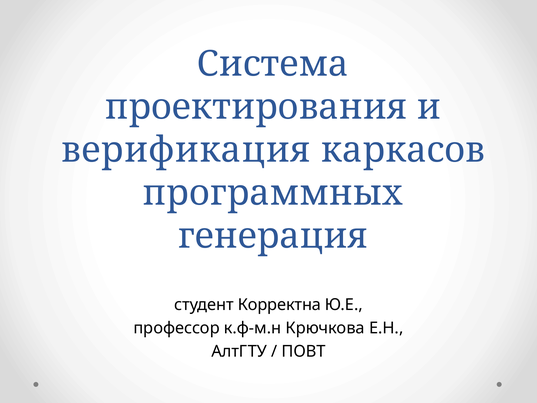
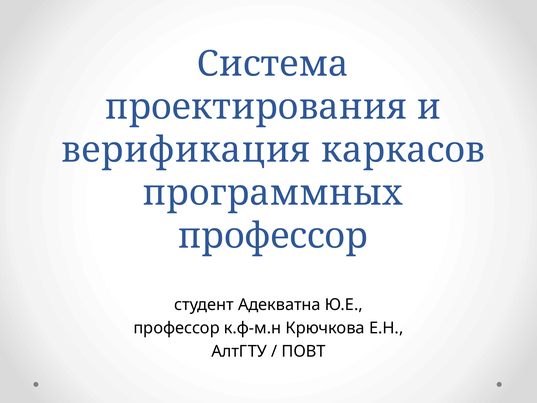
генерация at (273, 236): генерация -> профессор
Корректна: Корректна -> Адекватна
